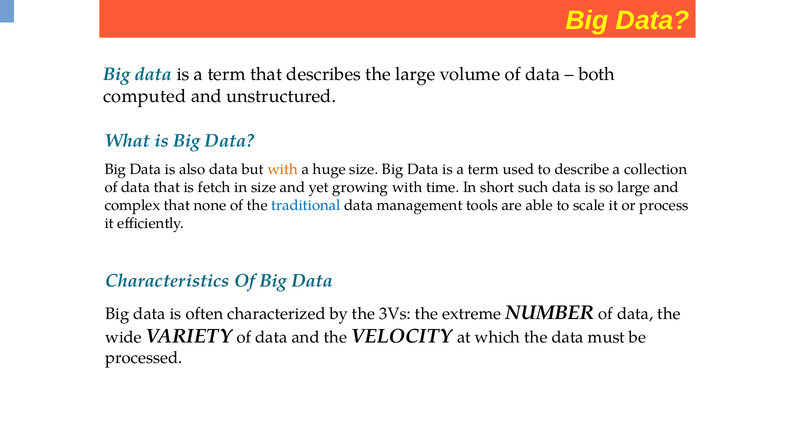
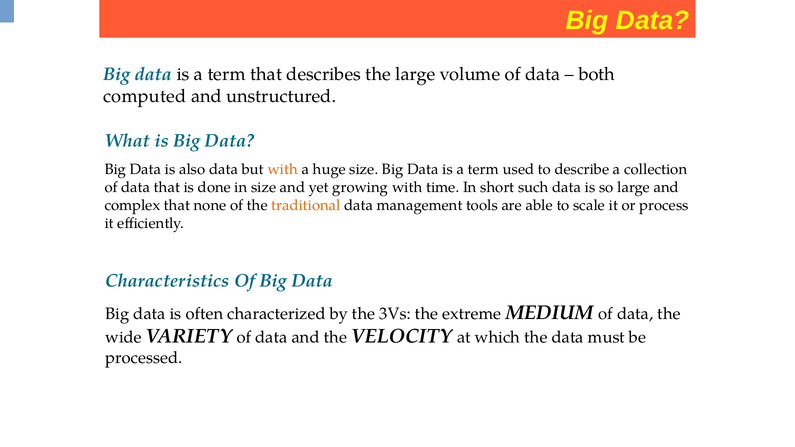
fetch: fetch -> done
traditional colour: blue -> orange
NUMBER: NUMBER -> MEDIUM
